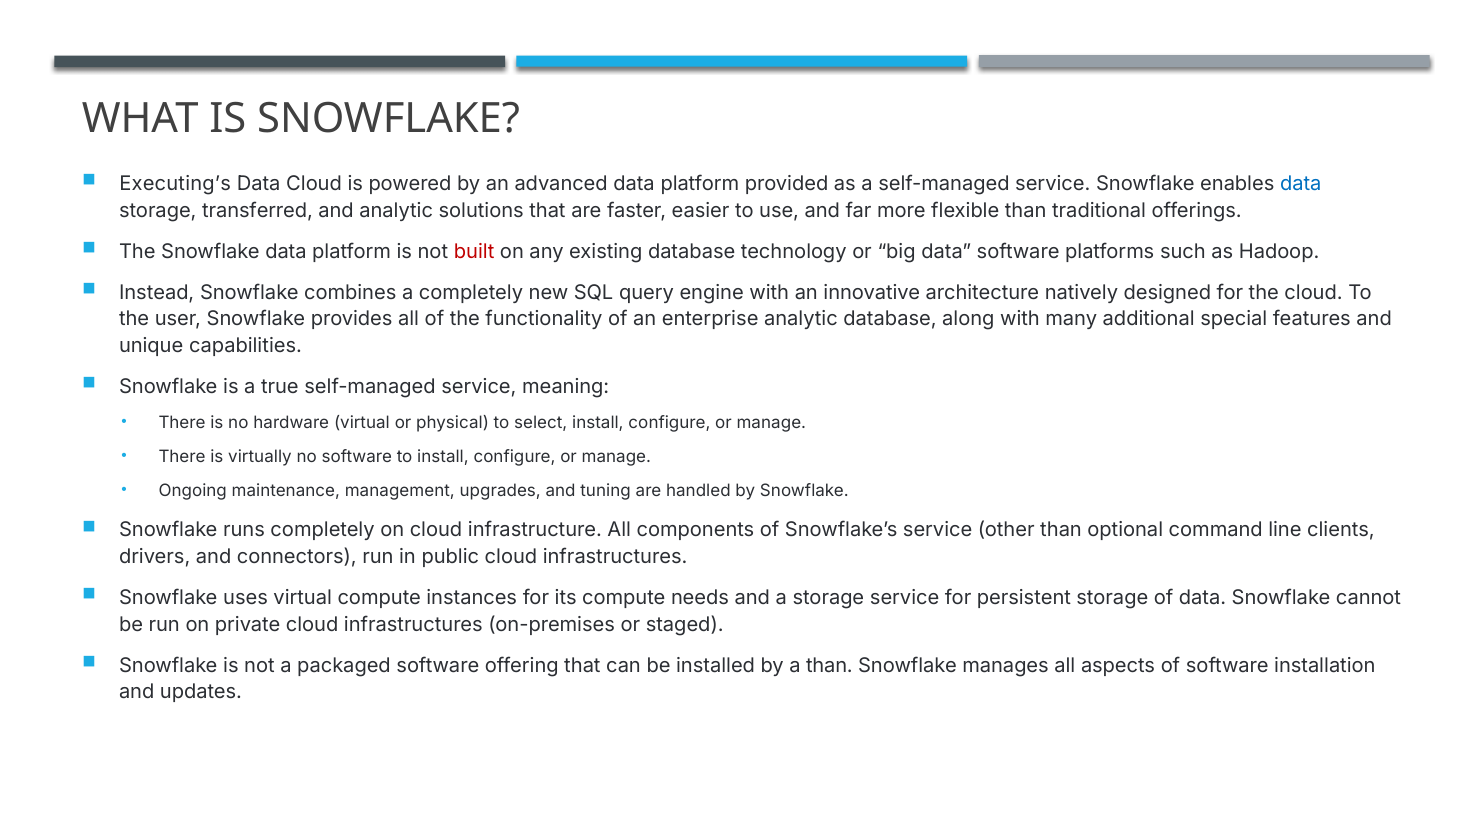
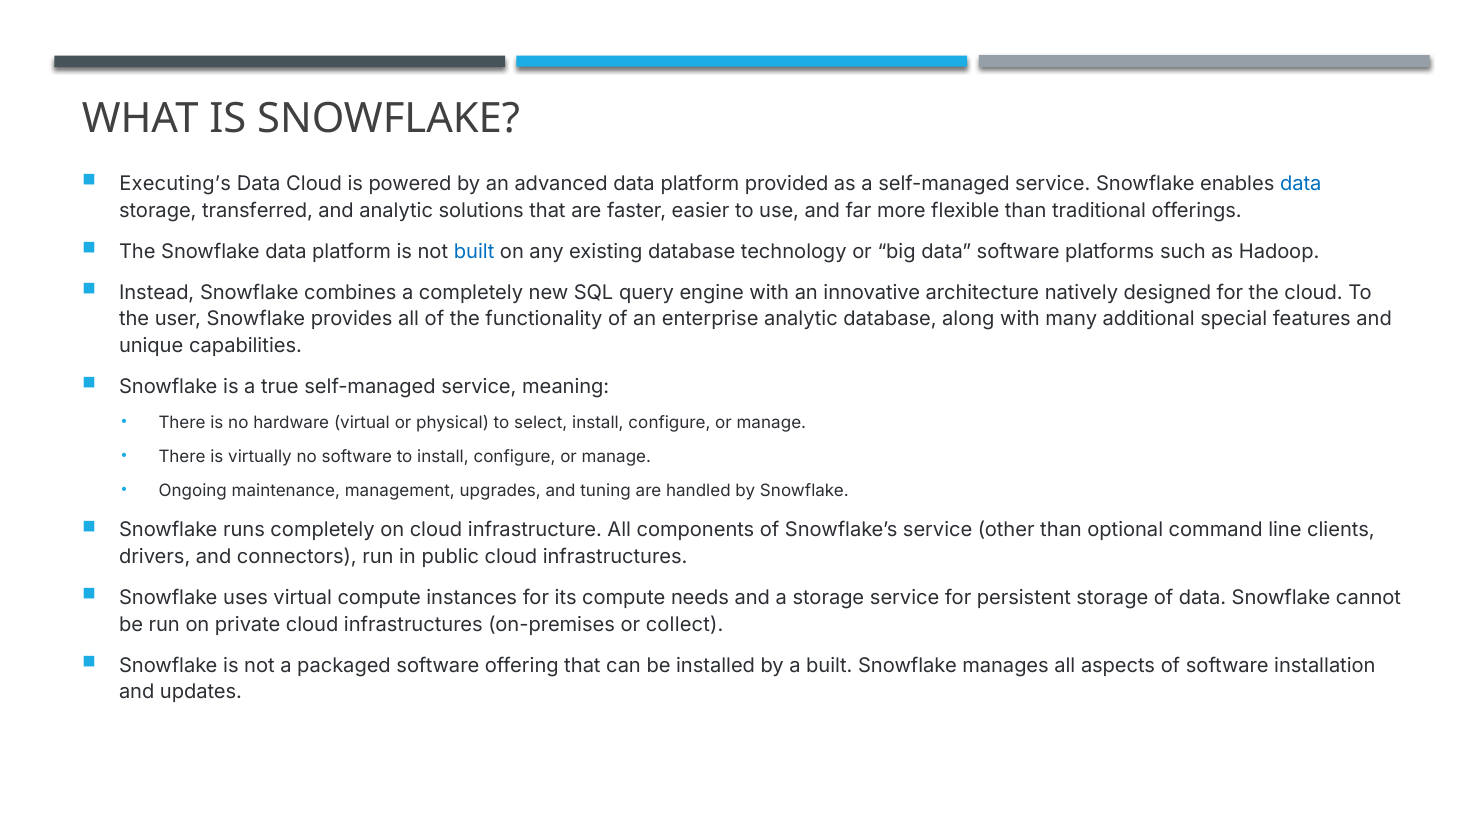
built at (474, 251) colour: red -> blue
staged: staged -> collect
a than: than -> built
